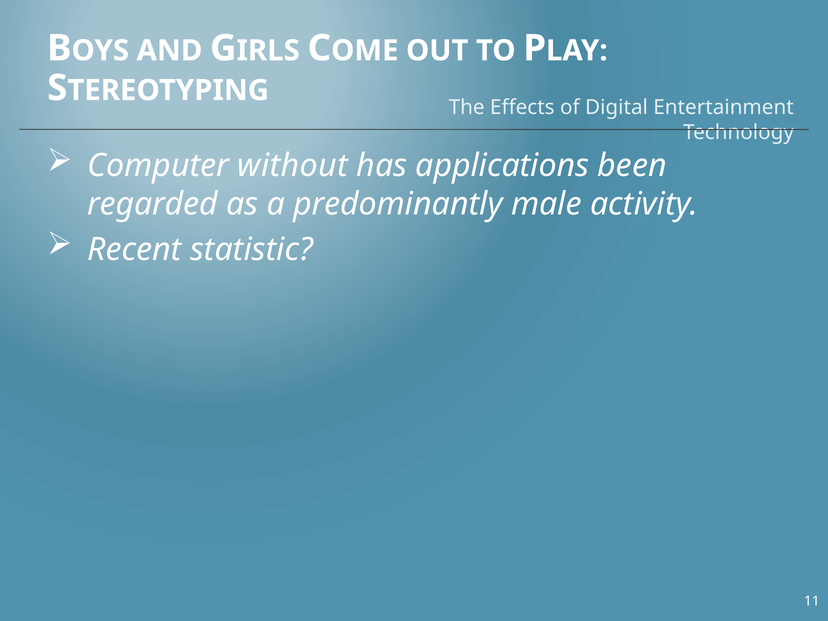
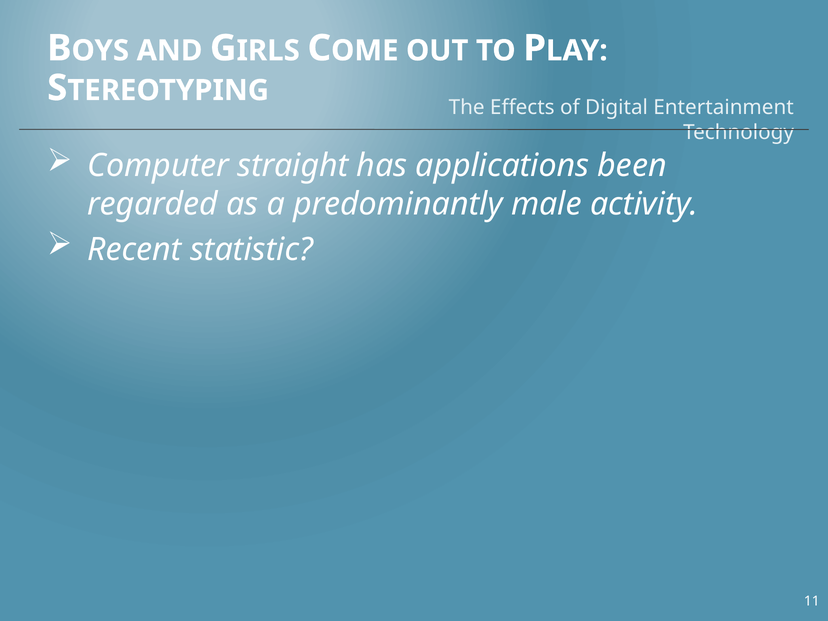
without: without -> straight
